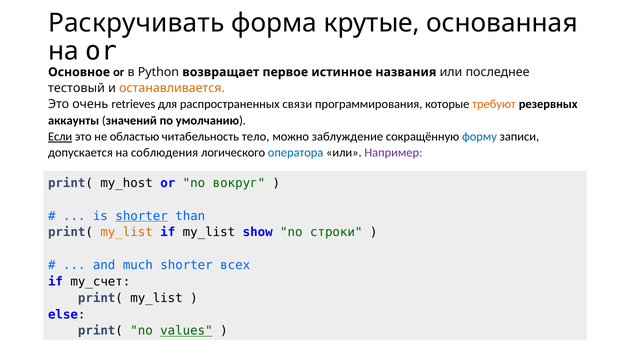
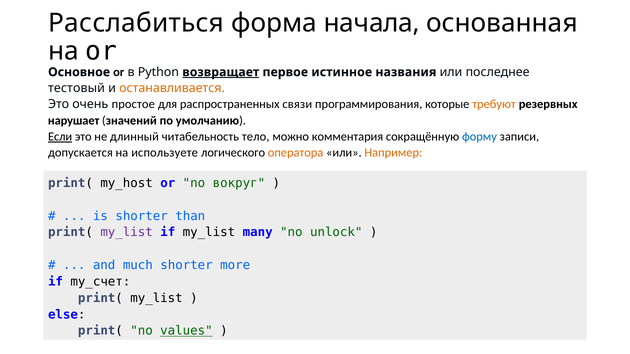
Раскручивать: Раскручивать -> Расслабиться
крутые: крутые -> начала
возвращает underline: none -> present
retrieves: retrieves -> простое
аккаунты: аккаунты -> нарушает
областью: областью -> длинный
заблуждение: заблуждение -> комментария
соблюдения: соблюдения -> используете
оператора colour: blue -> orange
Например colour: purple -> orange
shorter at (142, 216) underline: present -> none
my_list at (127, 233) colour: orange -> purple
show: show -> many
строки: строки -> unlock
всех: всех -> more
